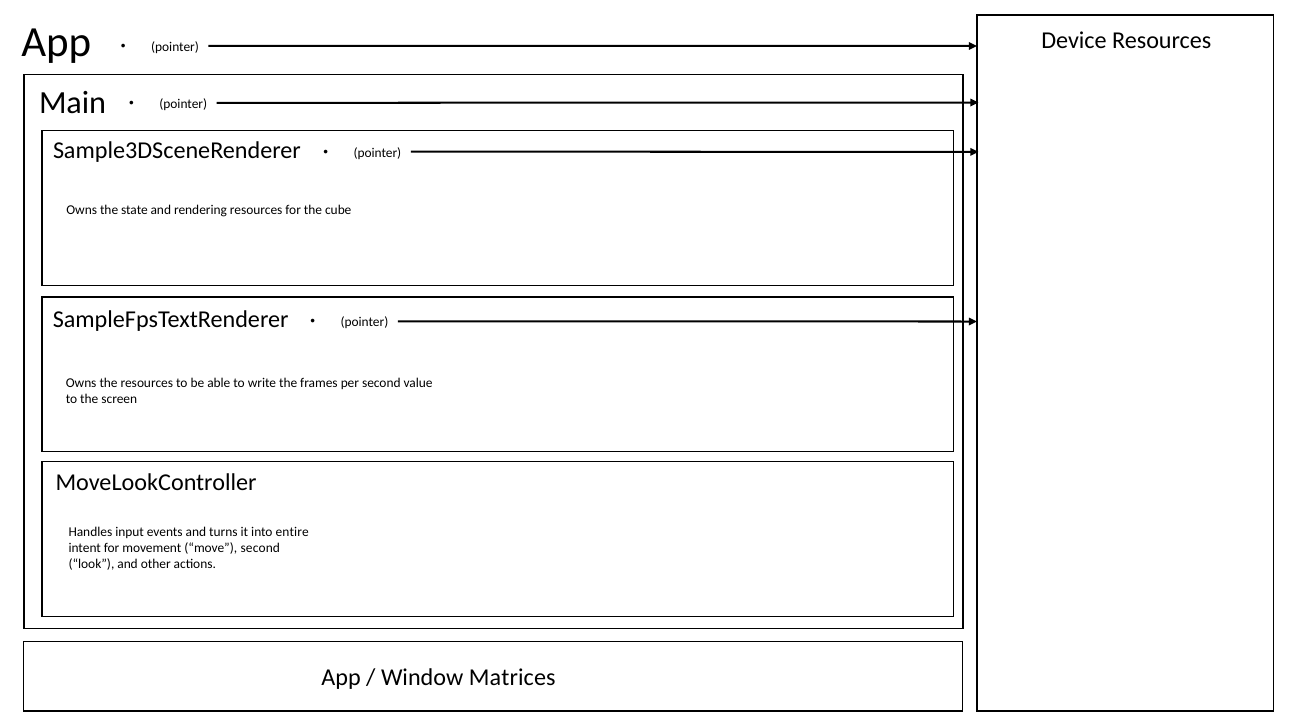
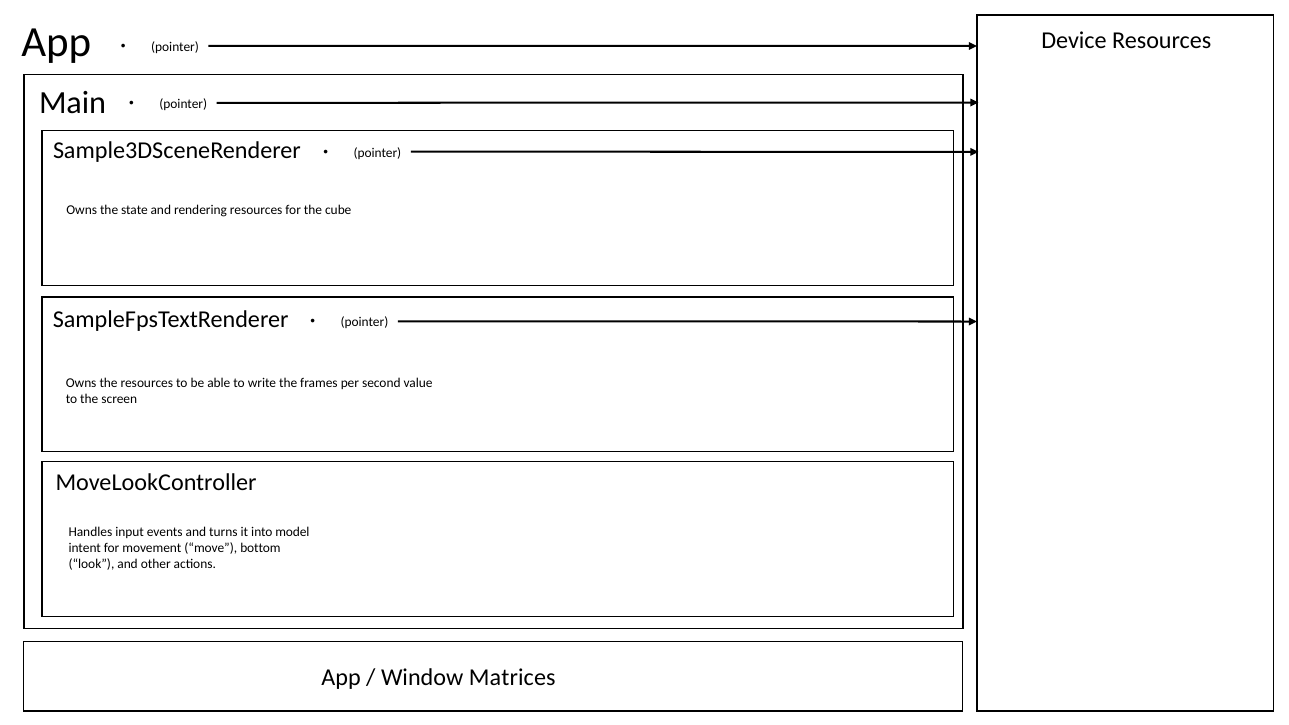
entire: entire -> model
move second: second -> bottom
